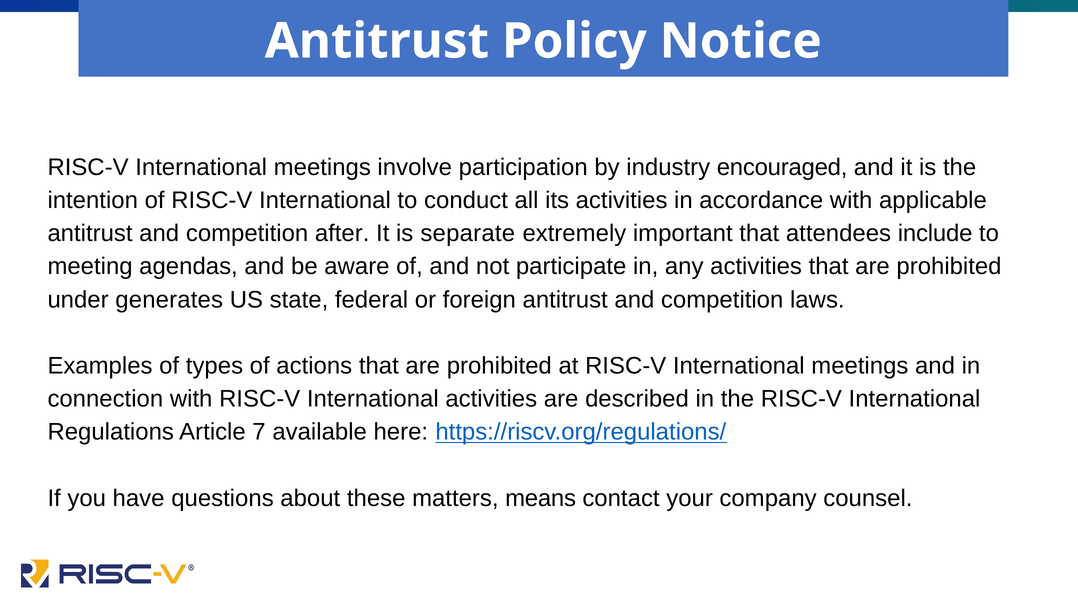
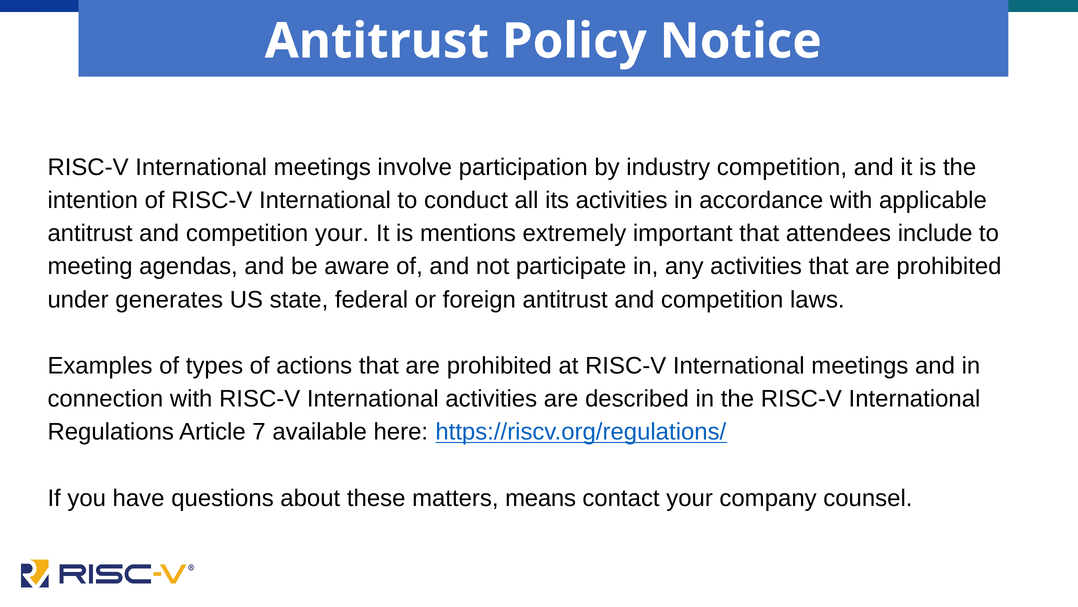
industry encouraged: encouraged -> competition
competition after: after -> your
separate: separate -> mentions
